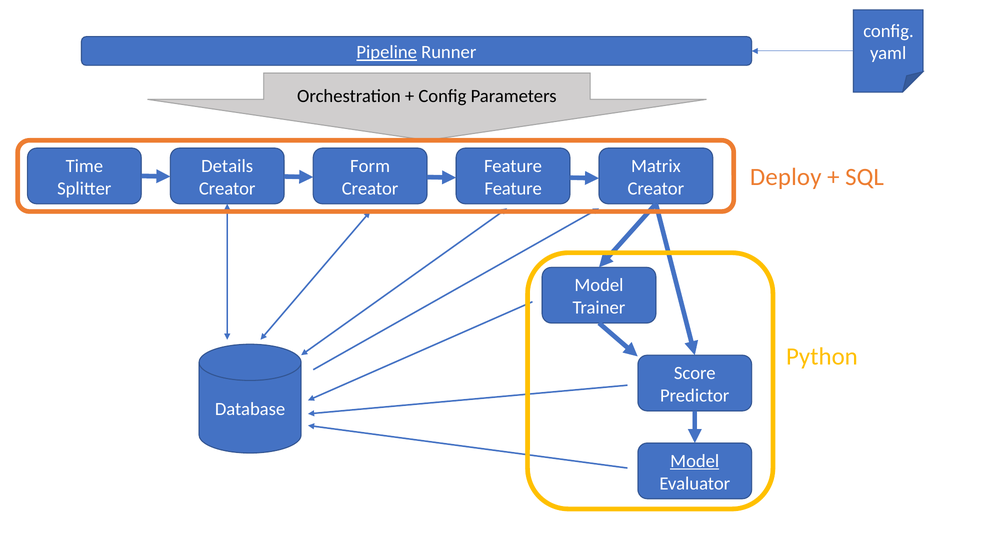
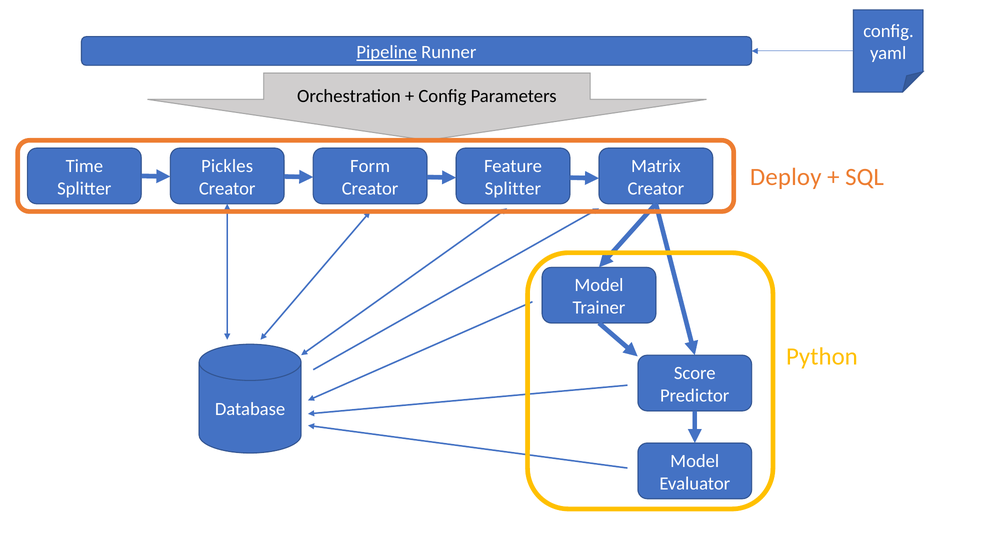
Details: Details -> Pickles
Feature at (513, 188): Feature -> Splitter
Model at (695, 461) underline: present -> none
